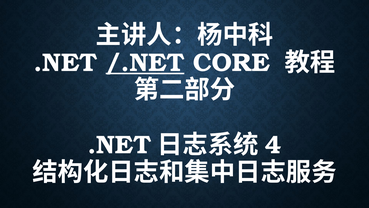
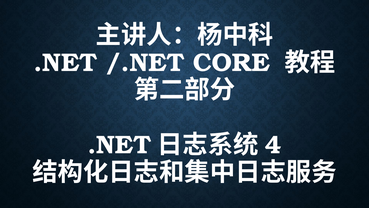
/.NET underline: present -> none
